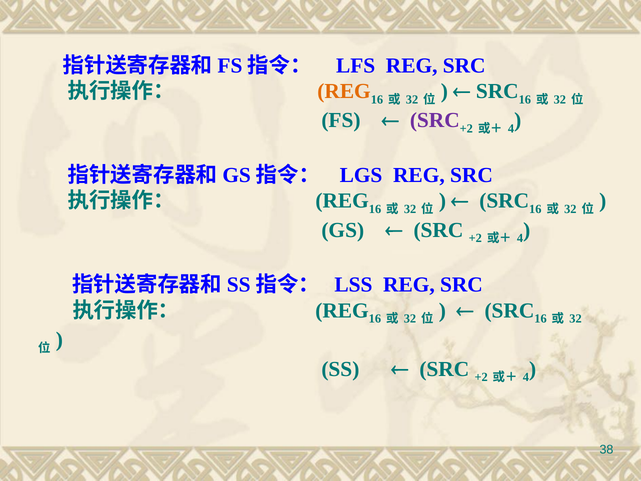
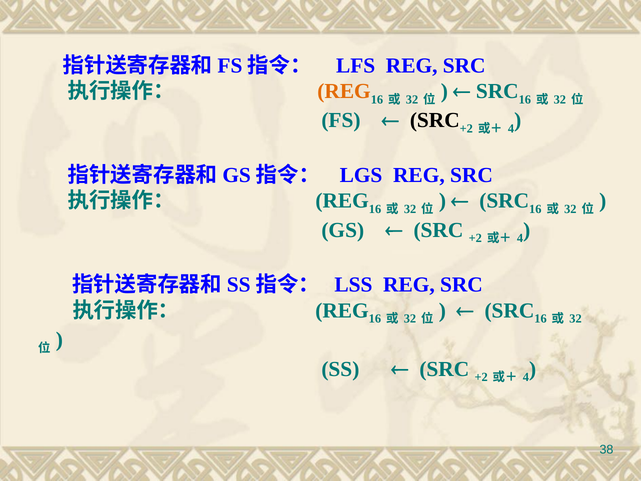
SRC at (435, 120) colour: purple -> black
